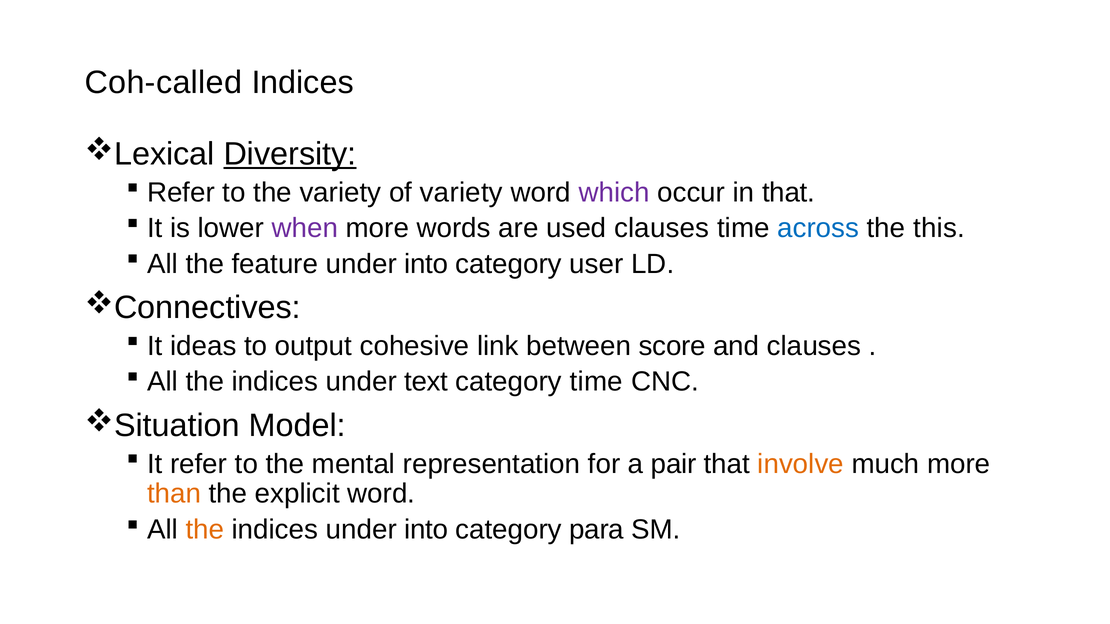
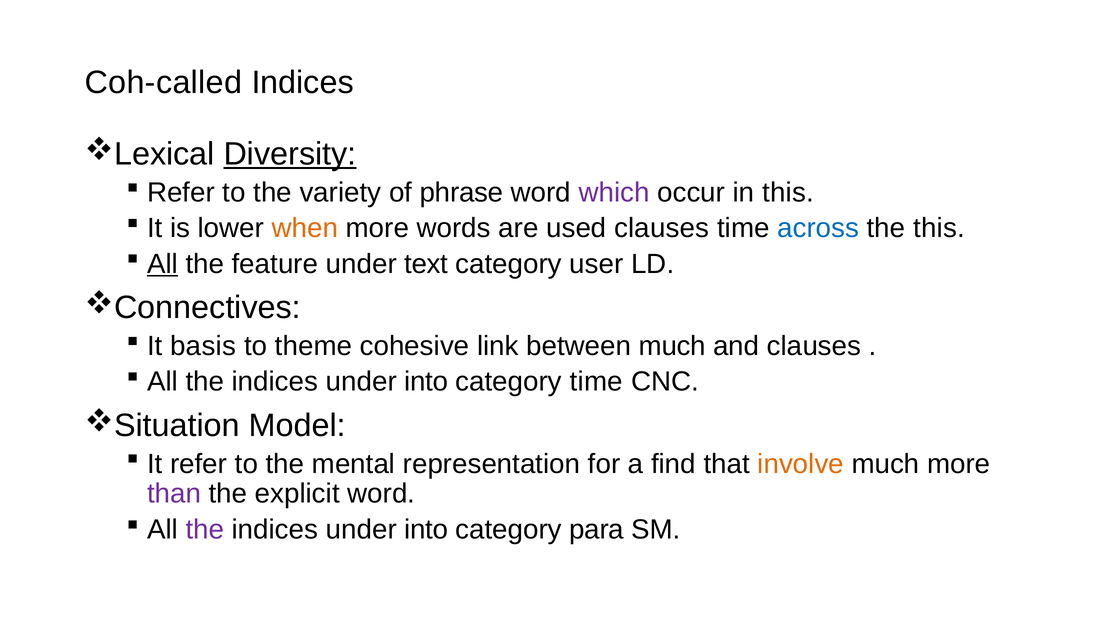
of variety: variety -> phrase
in that: that -> this
when colour: purple -> orange
All at (162, 264) underline: none -> present
into at (426, 264): into -> text
ideas: ideas -> basis
output: output -> theme
between score: score -> much
text at (426, 382): text -> into
pair: pair -> find
than colour: orange -> purple
the at (205, 530) colour: orange -> purple
